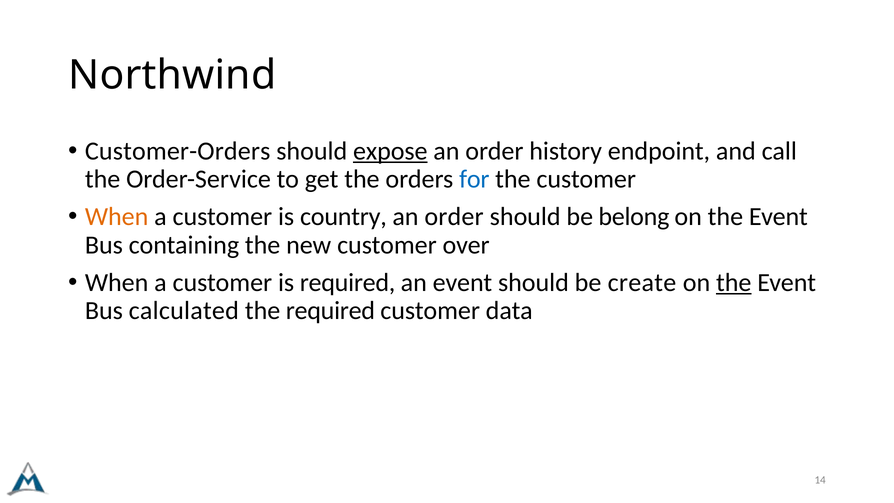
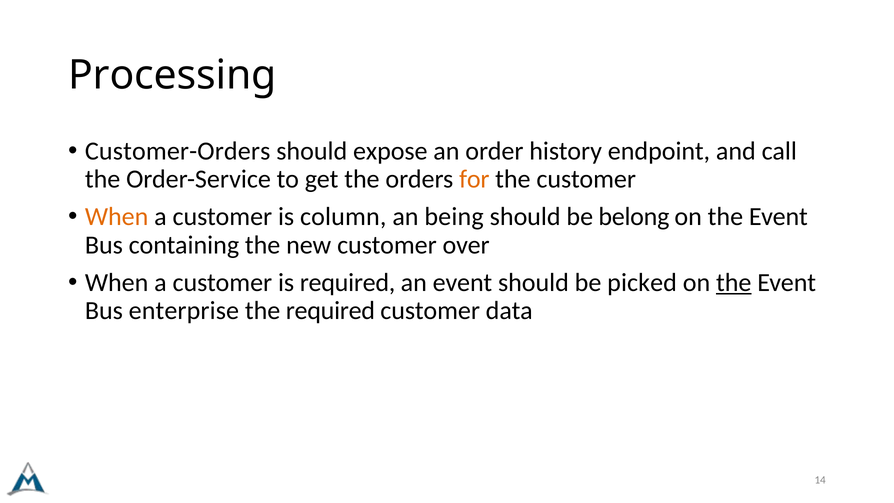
Northwind: Northwind -> Processing
expose underline: present -> none
for colour: blue -> orange
country: country -> column
order at (454, 217): order -> being
create: create -> picked
calculated: calculated -> enterprise
